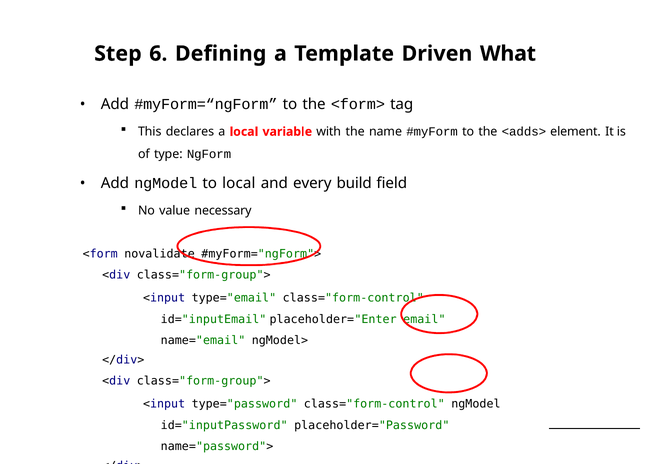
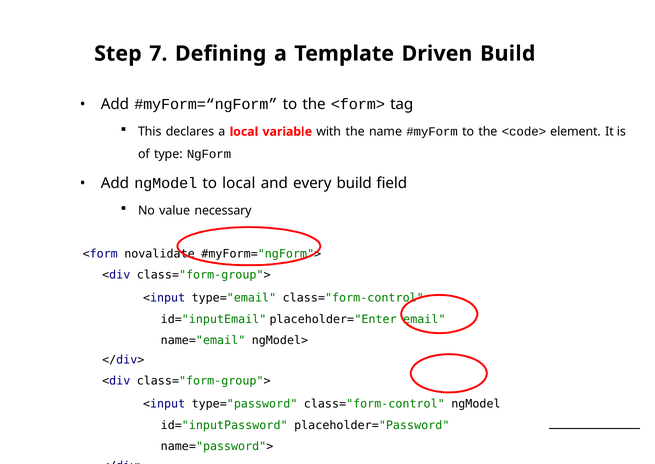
6: 6 -> 7
Driven What: What -> Build
<adds>: <adds> -> <code>
